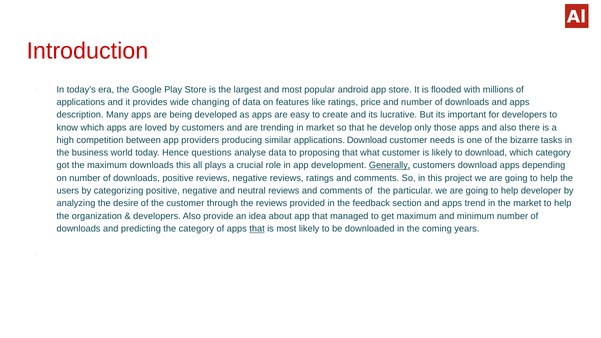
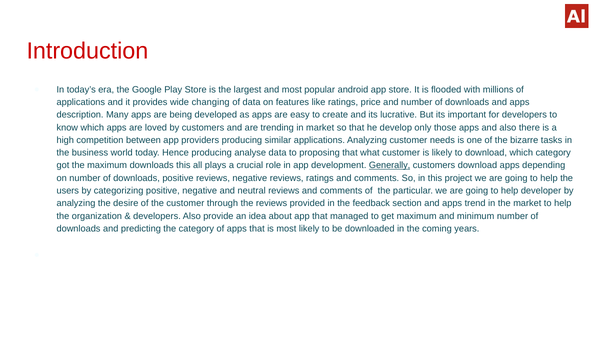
applications Download: Download -> Analyzing
Hence questions: questions -> producing
that at (257, 229) underline: present -> none
